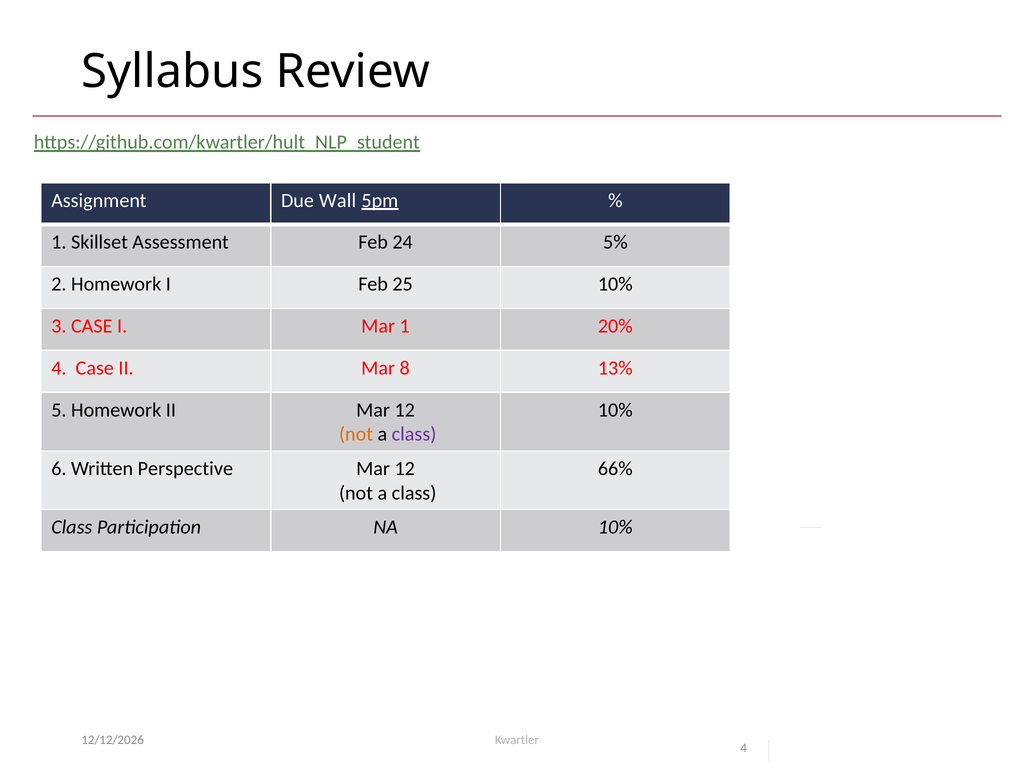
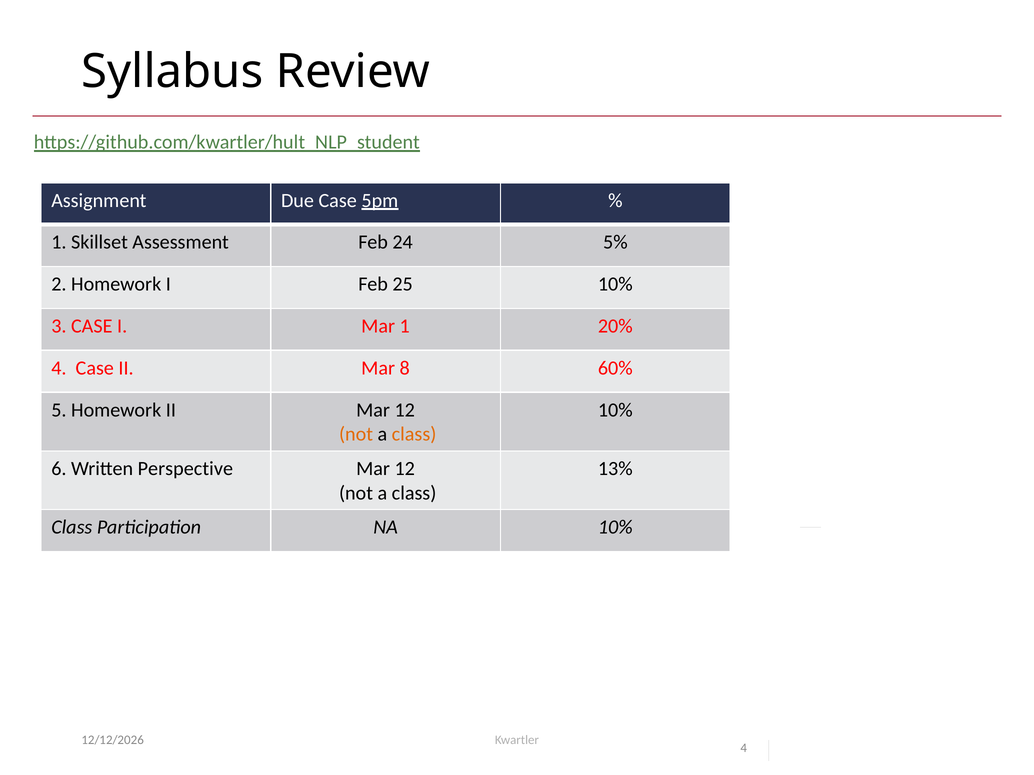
Due Wall: Wall -> Case
13%: 13% -> 60%
class at (414, 435) colour: purple -> orange
66%: 66% -> 13%
